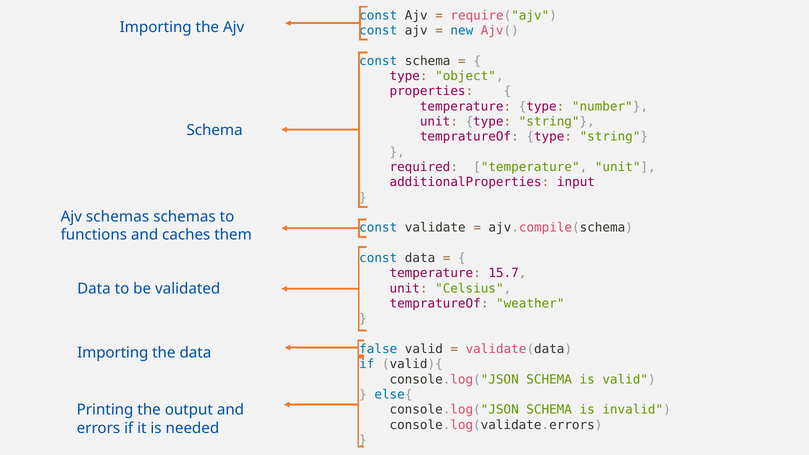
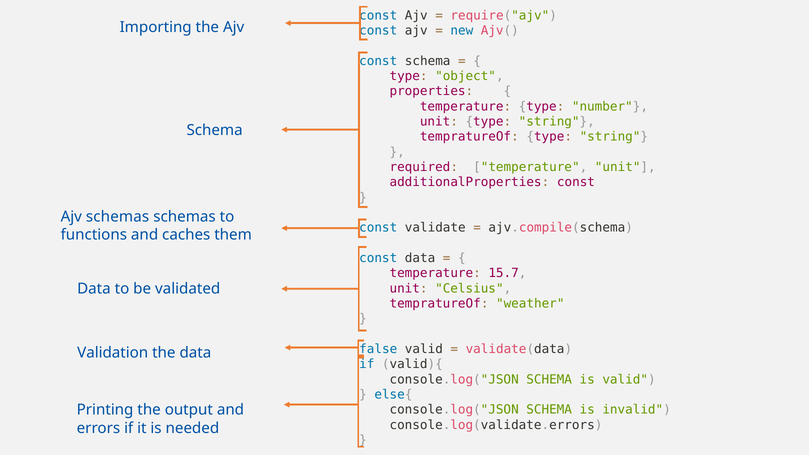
additionalProperties input: input -> const
Importing at (113, 353): Importing -> Validation
